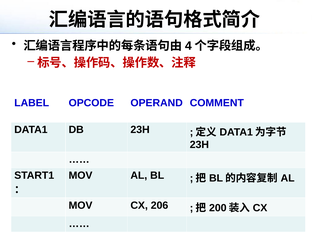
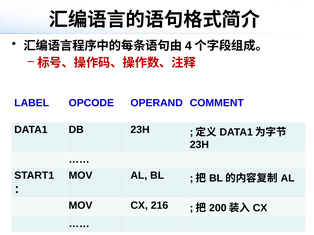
206: 206 -> 216
